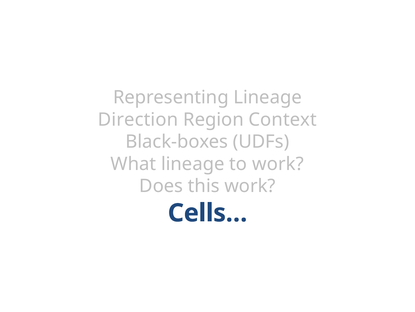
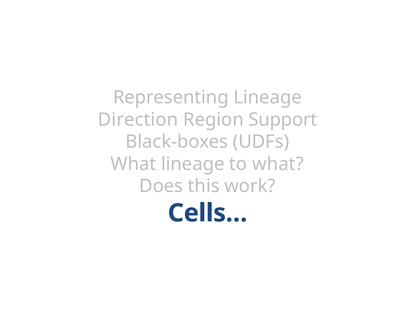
Context: Context -> Support
to work: work -> what
